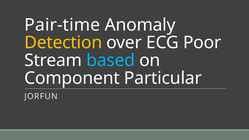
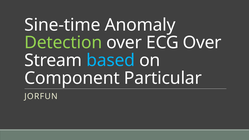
Pair-time: Pair-time -> Sine-time
Detection colour: yellow -> light green
ECG Poor: Poor -> Over
